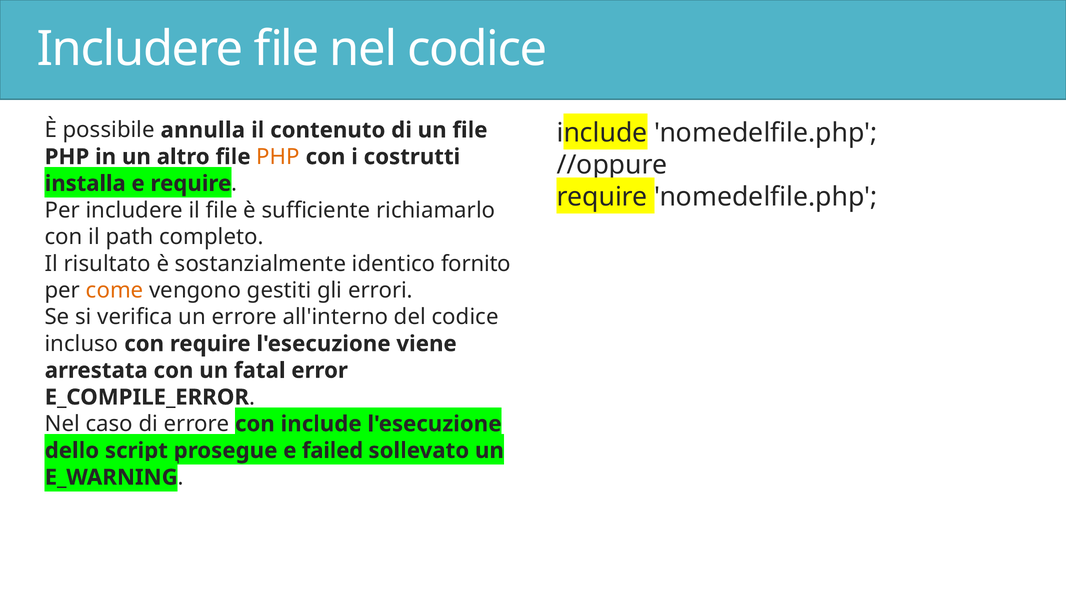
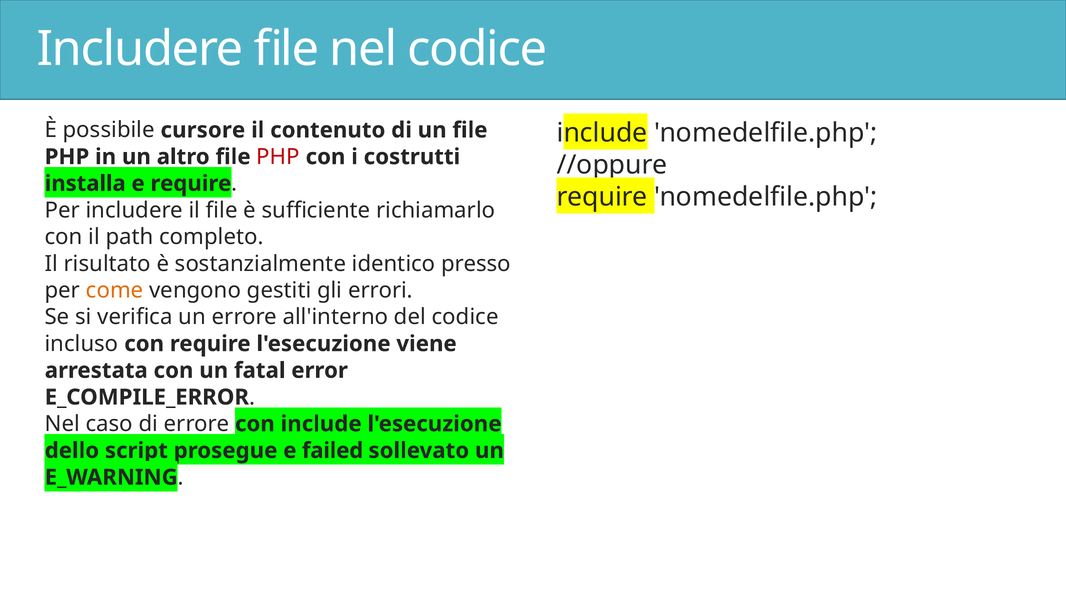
annulla: annulla -> cursore
PHP at (278, 157) colour: orange -> red
fornito: fornito -> presso
